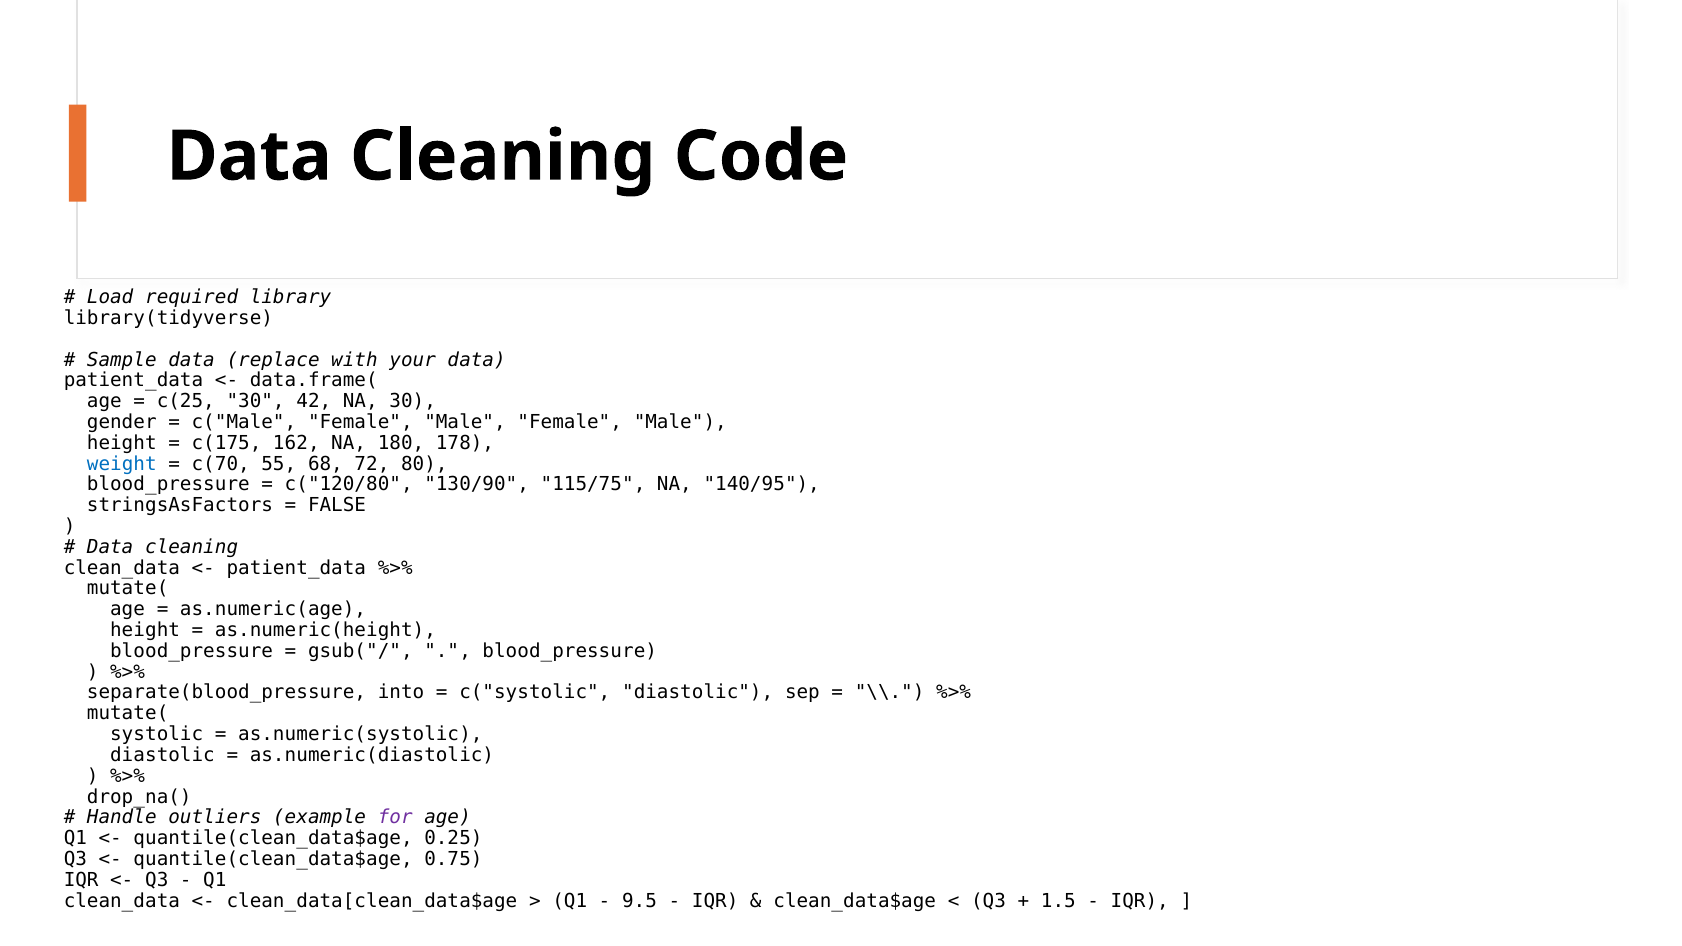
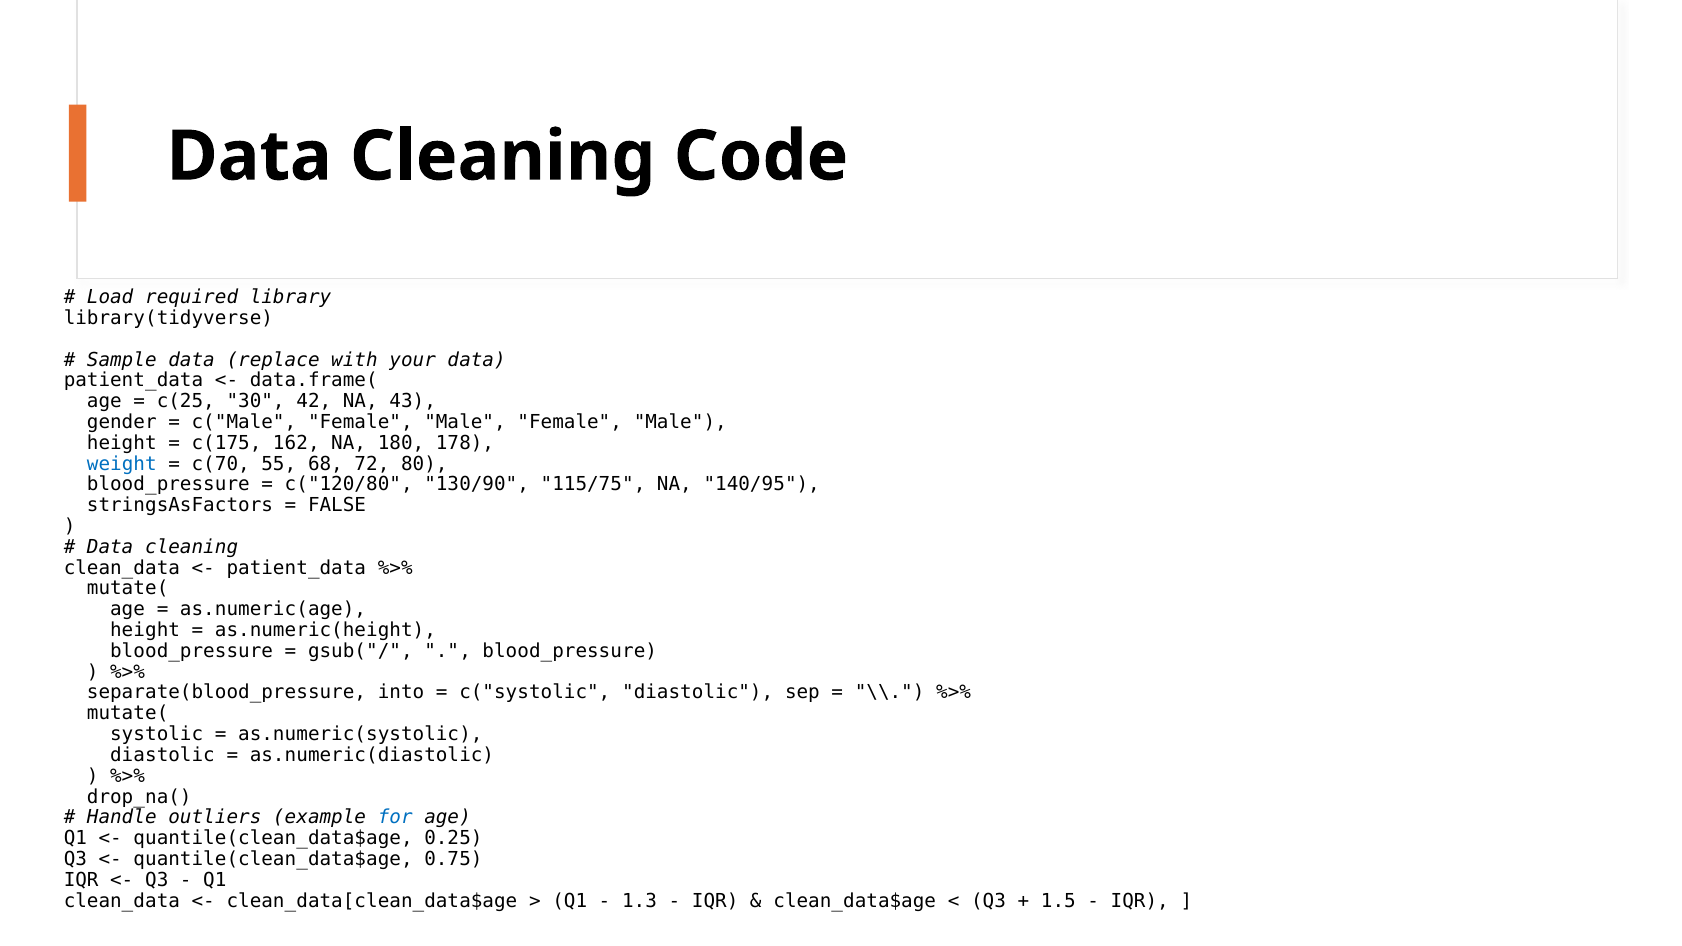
NA 30: 30 -> 43
for colour: purple -> blue
9.5: 9.5 -> 1.3
